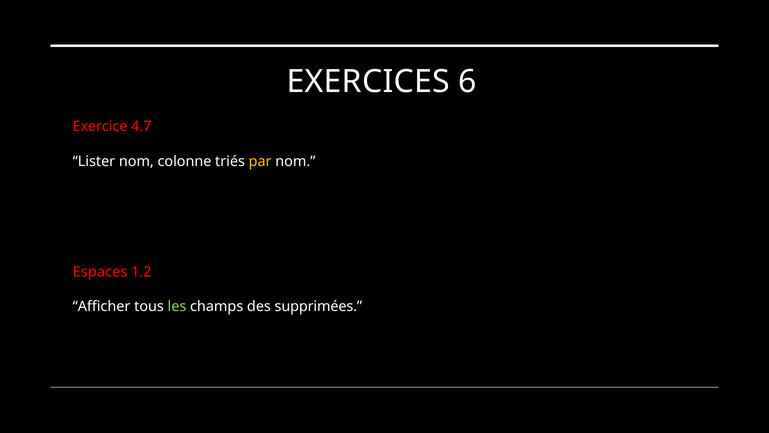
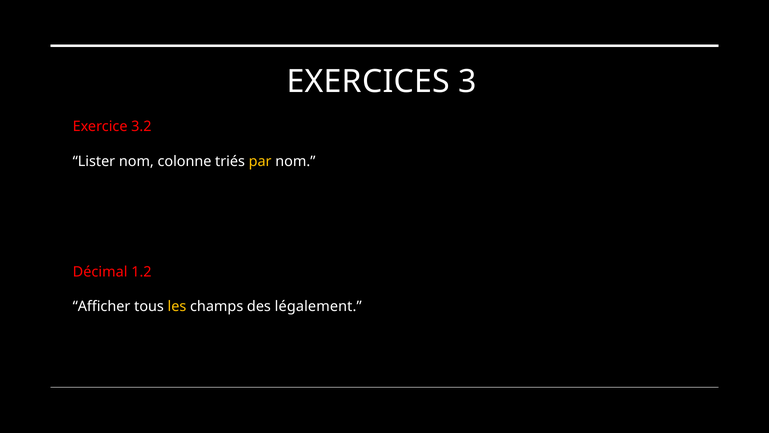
6: 6 -> 3
4.7: 4.7 -> 3.2
Espaces: Espaces -> Décimal
les colour: light green -> yellow
supprimées: supprimées -> légalement
